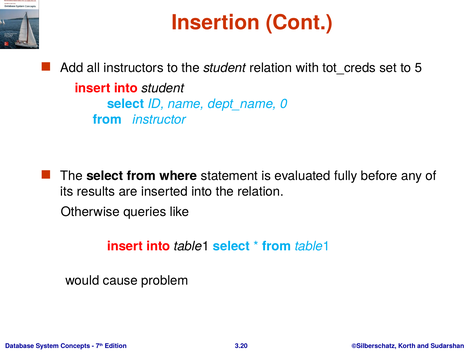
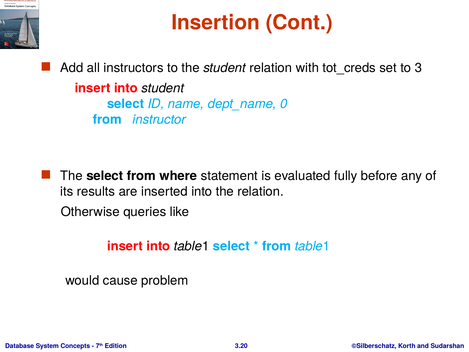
5: 5 -> 3
